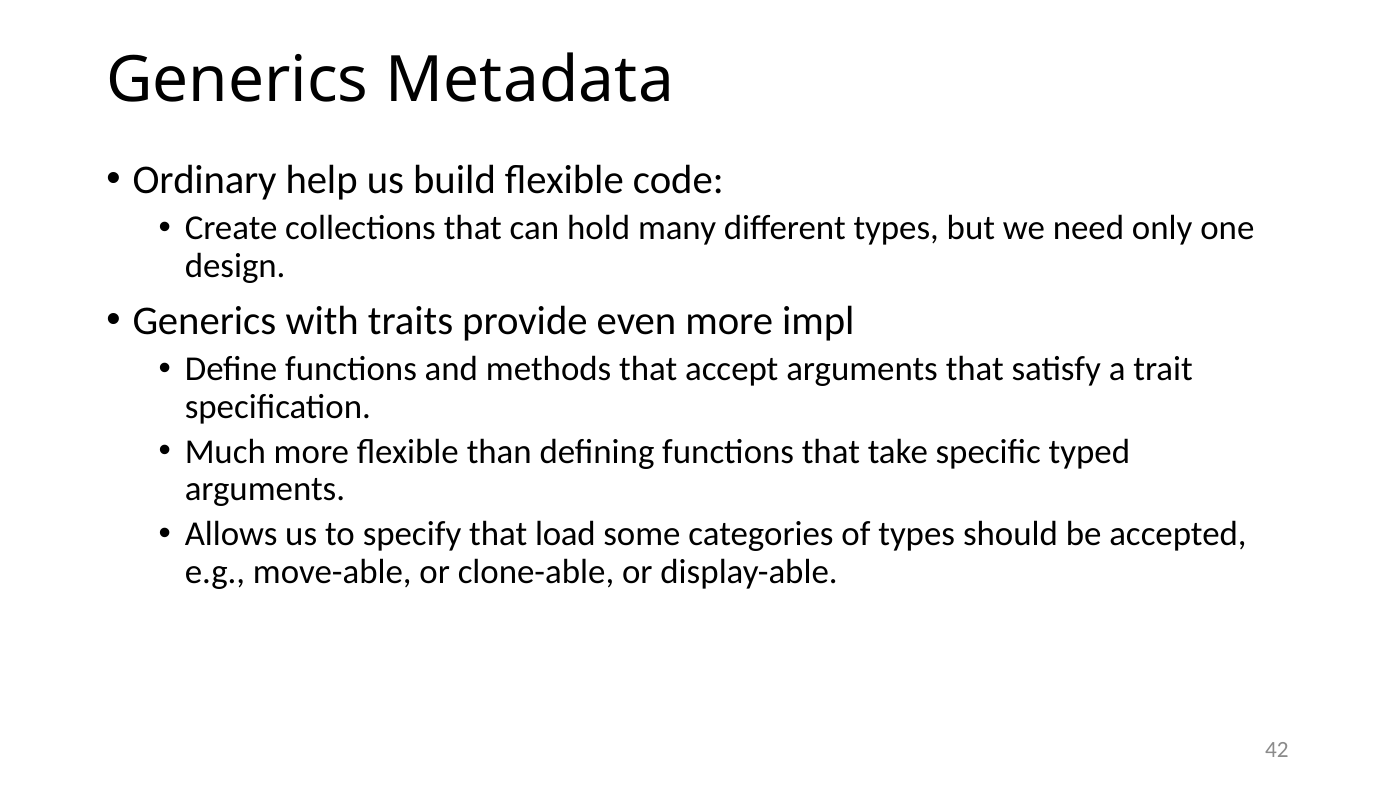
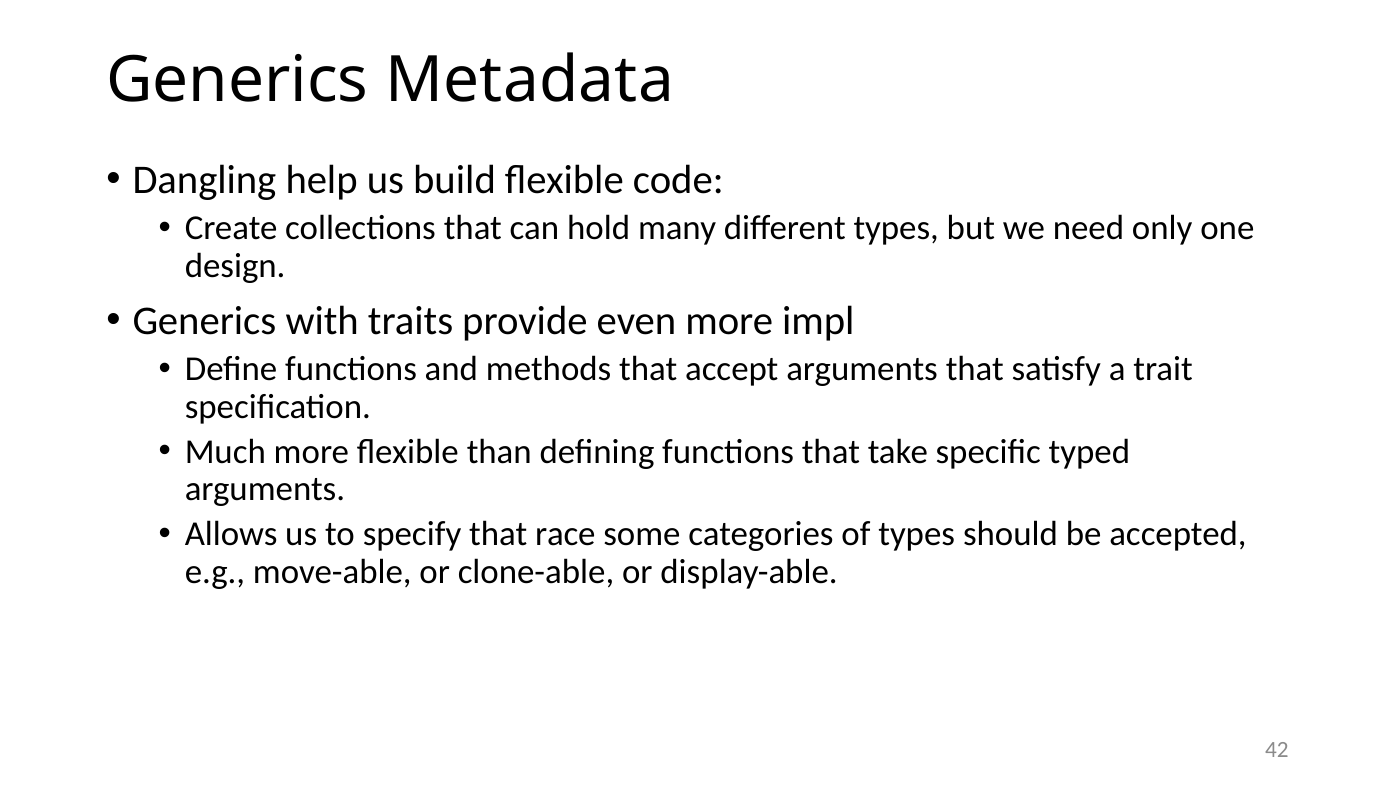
Ordinary: Ordinary -> Dangling
load: load -> race
